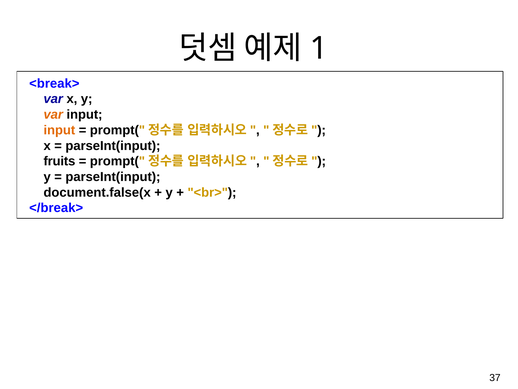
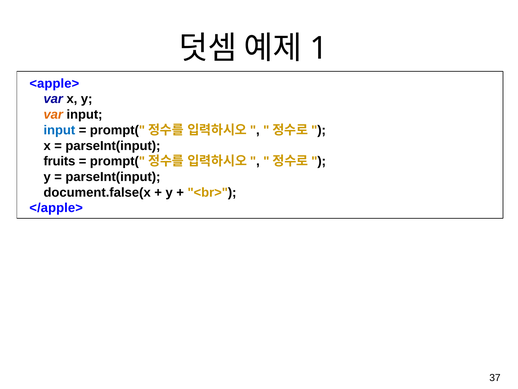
<break>: <break> -> <apple>
input at (59, 130) colour: orange -> blue
</break>: </break> -> </apple>
